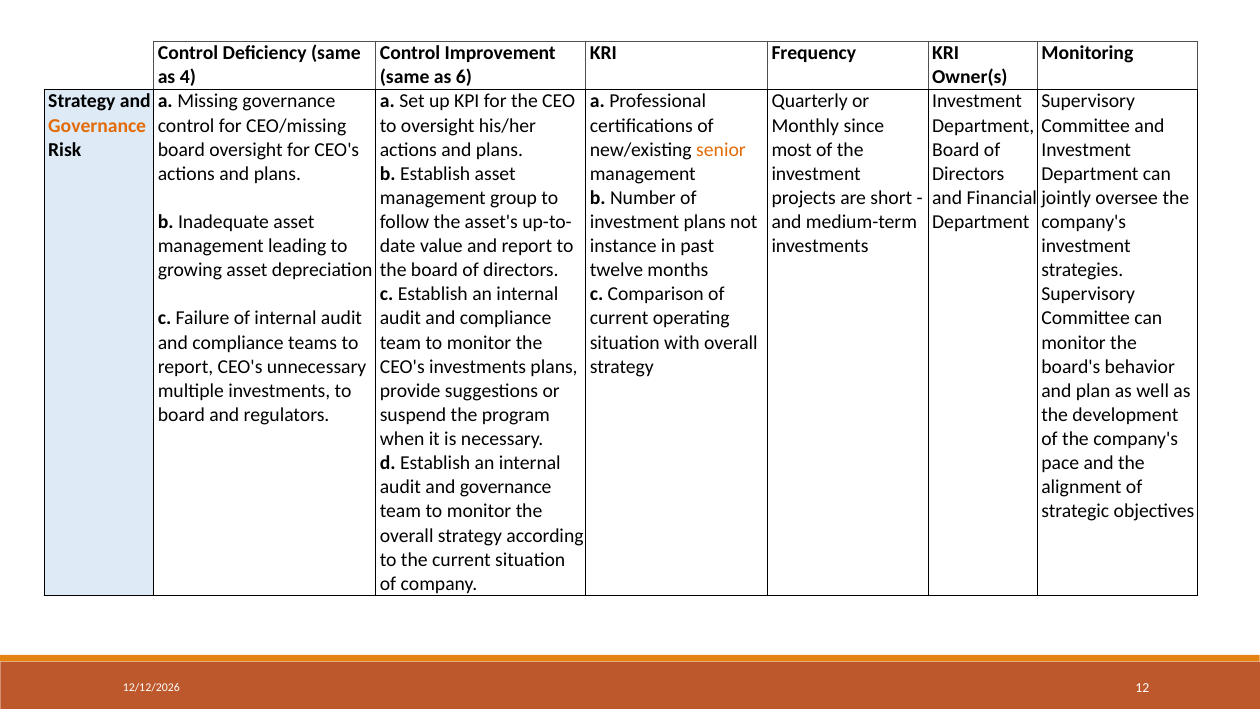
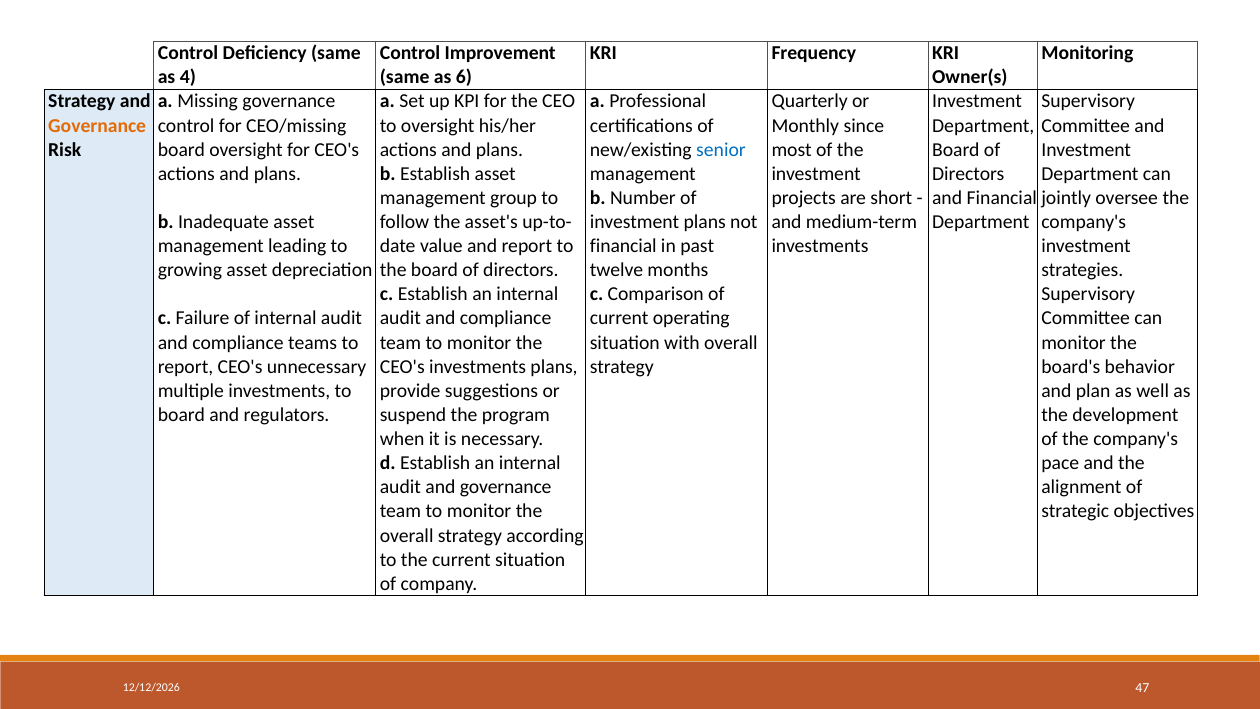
senior colour: orange -> blue
instance at (623, 246): instance -> financial
12: 12 -> 47
